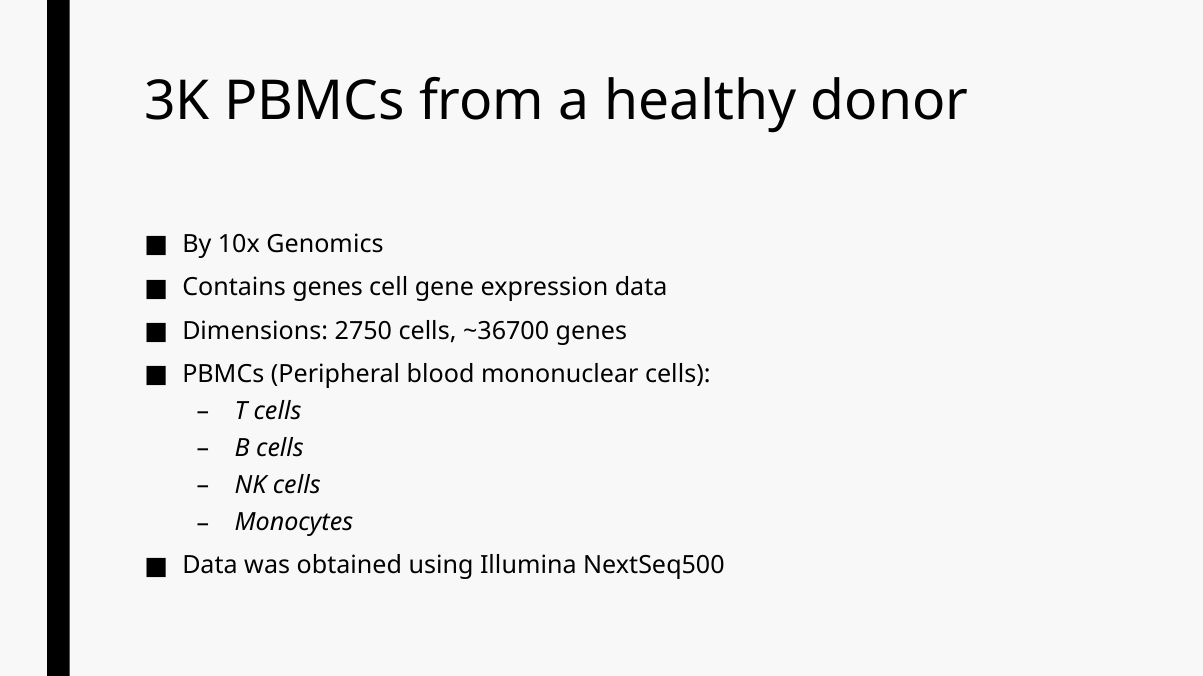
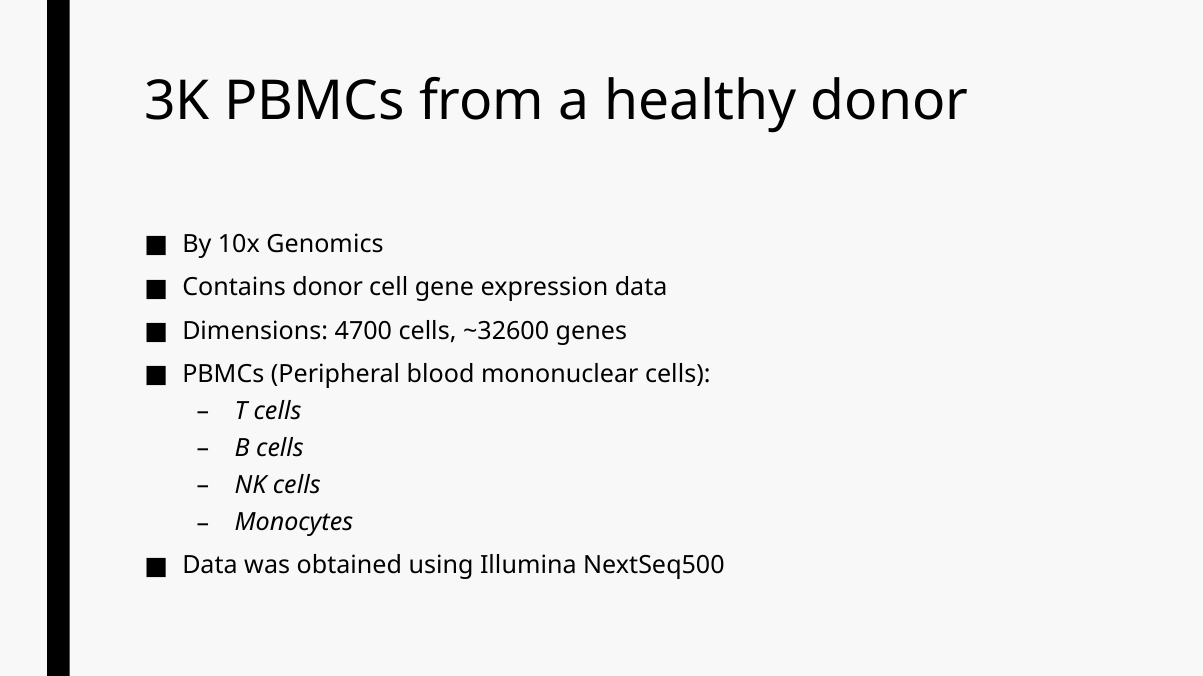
Contains genes: genes -> donor
2750: 2750 -> 4700
~36700: ~36700 -> ~32600
